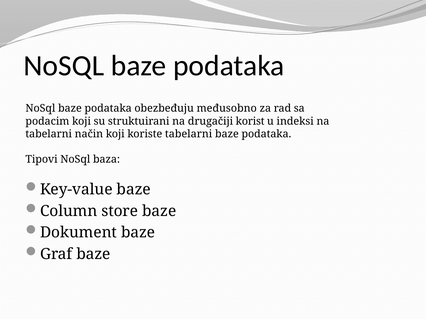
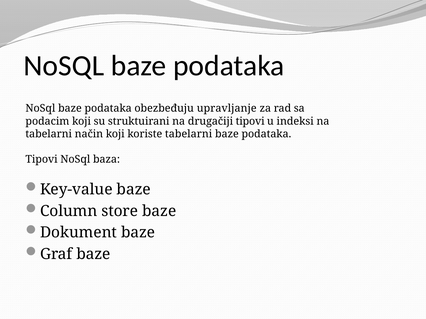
međusobno: međusobno -> upravljanje
drugačiji korist: korist -> tipovi
